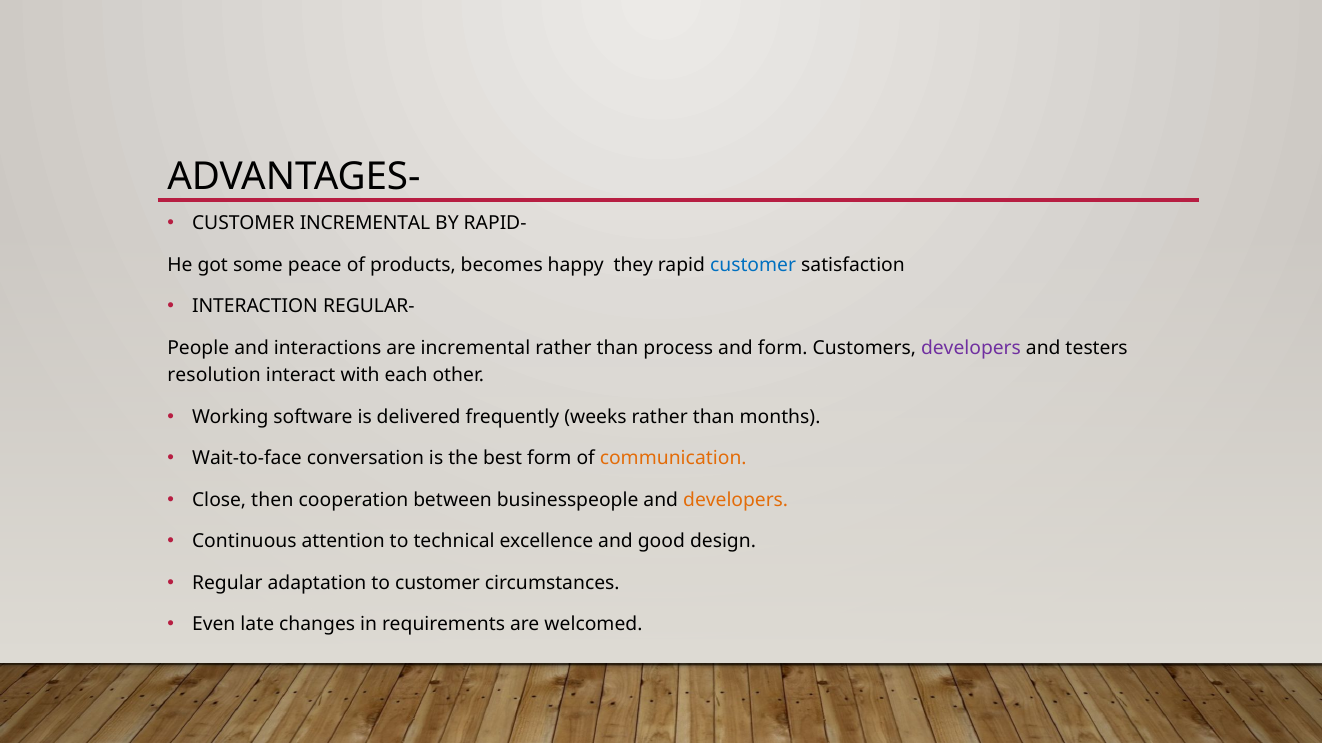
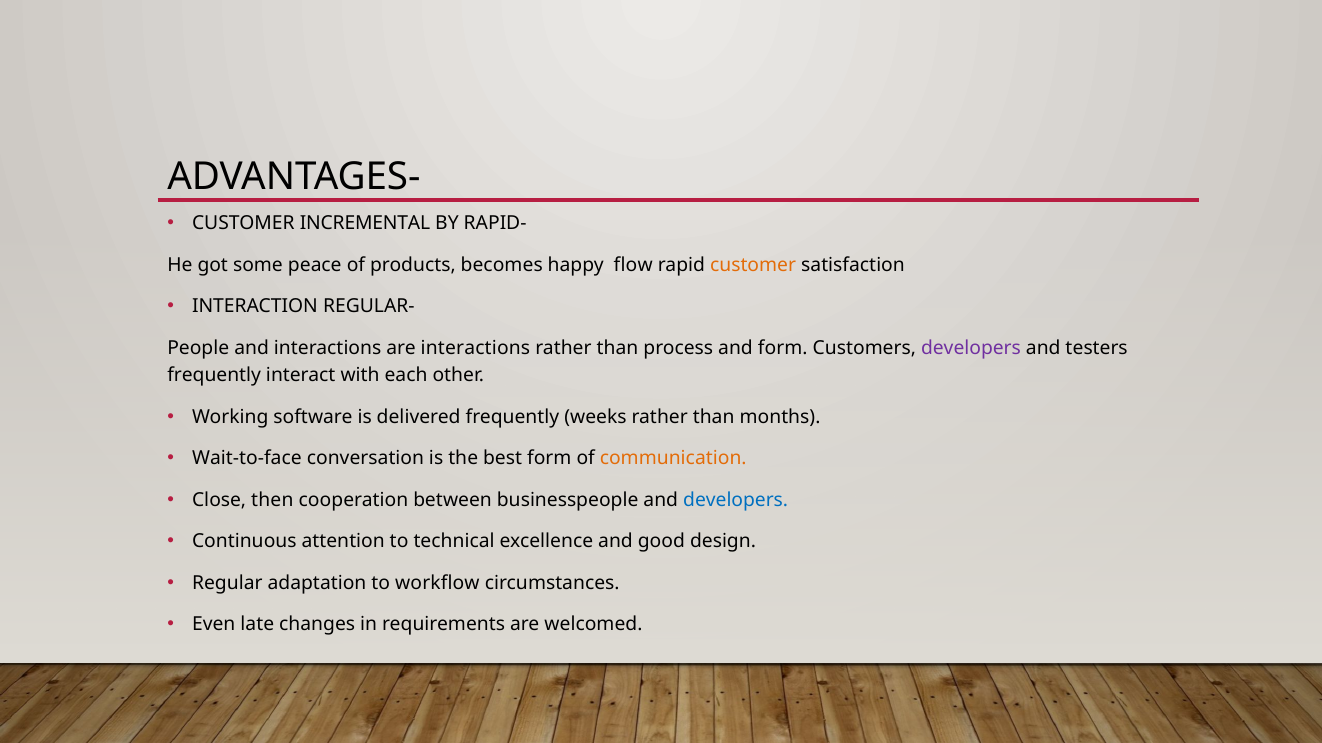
they: they -> flow
customer at (753, 265) colour: blue -> orange
are incremental: incremental -> interactions
resolution at (214, 376): resolution -> frequently
developers at (736, 500) colour: orange -> blue
to customer: customer -> workflow
